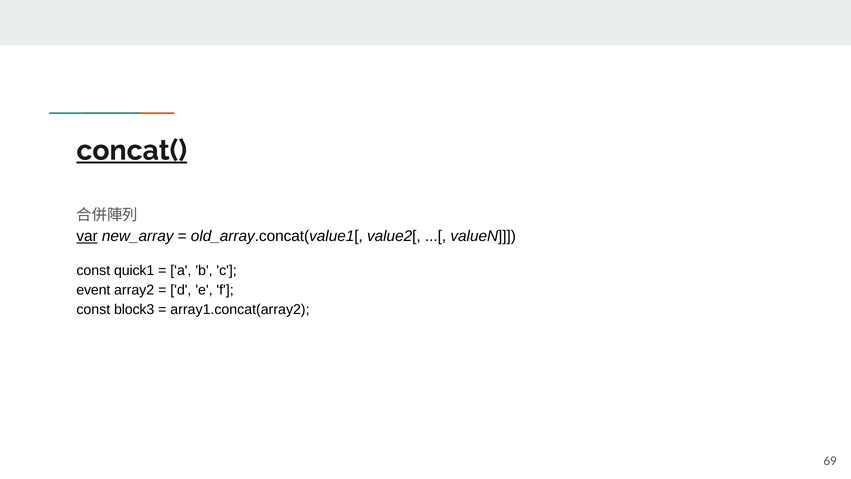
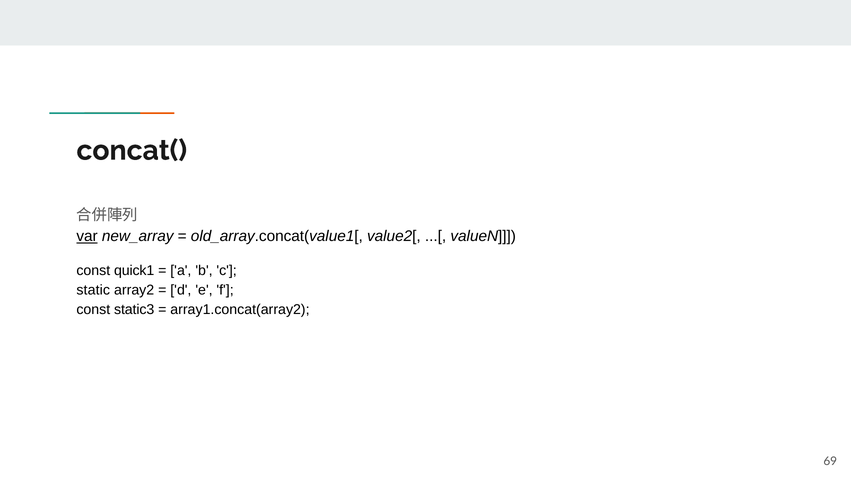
concat( underline: present -> none
event: event -> static
block3: block3 -> static3
